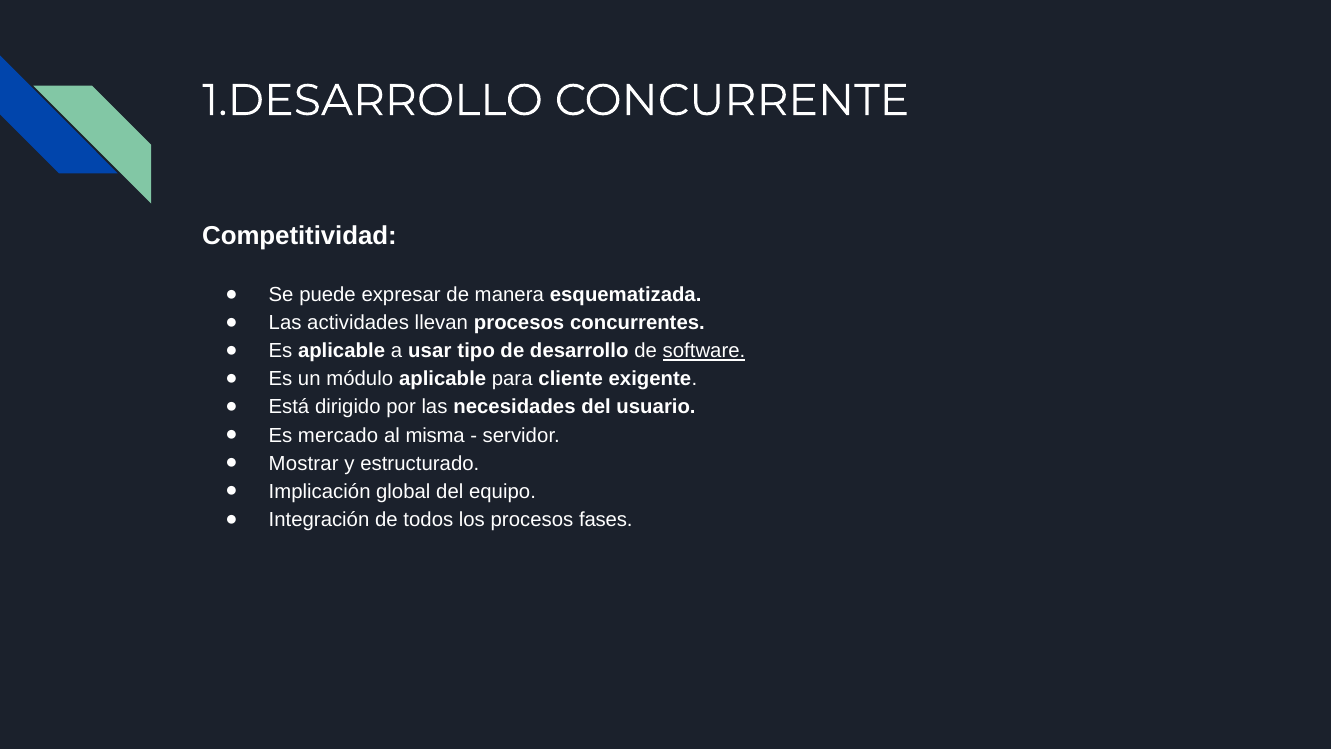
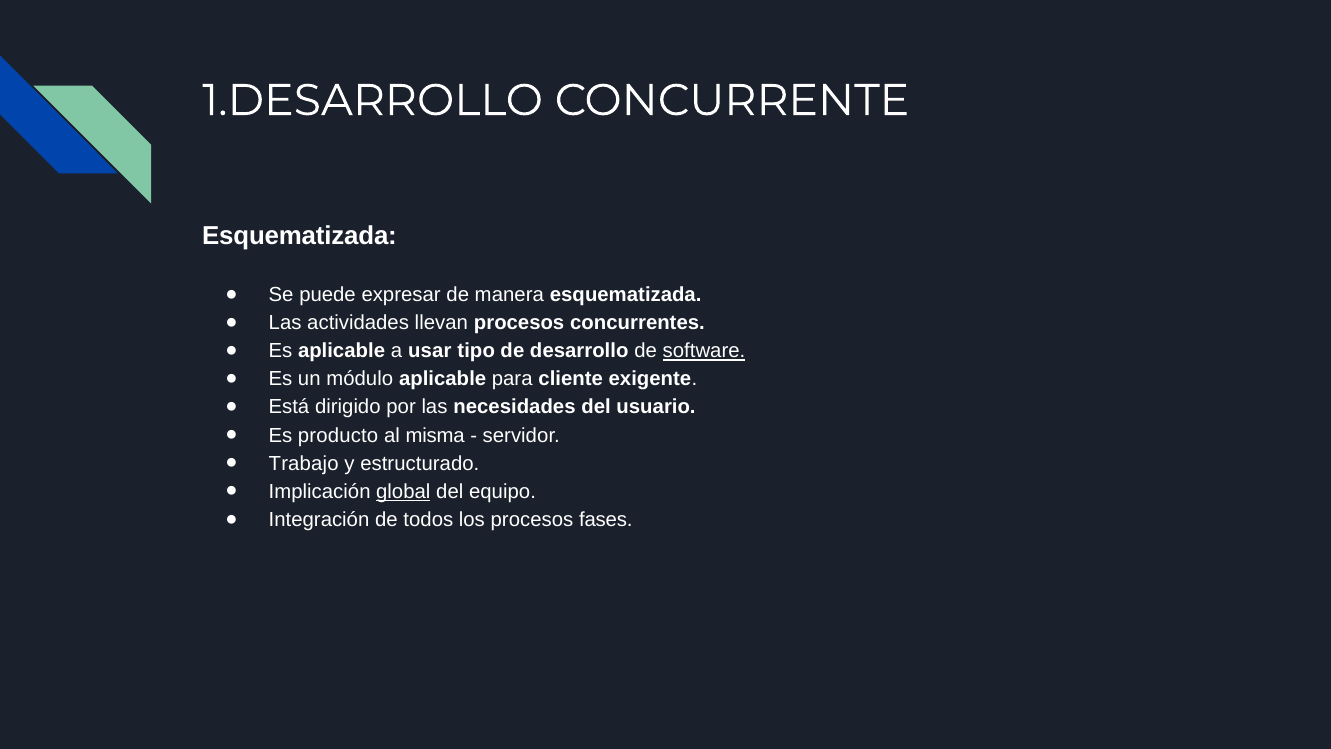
Competitividad at (299, 236): Competitividad -> Esquematizada
mercado: mercado -> producto
Mostrar: Mostrar -> Trabajo
global underline: none -> present
